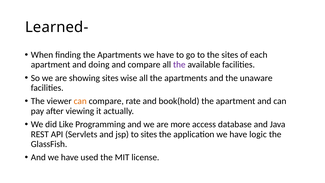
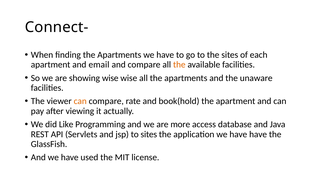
Learned-: Learned- -> Connect-
doing: doing -> email
the at (179, 65) colour: purple -> orange
showing sites: sites -> wise
have logic: logic -> have
